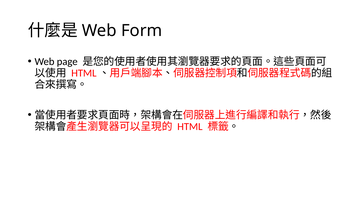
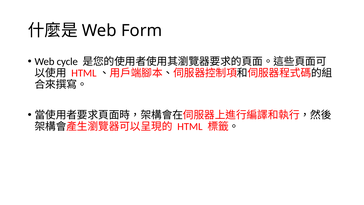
page: page -> cycle
